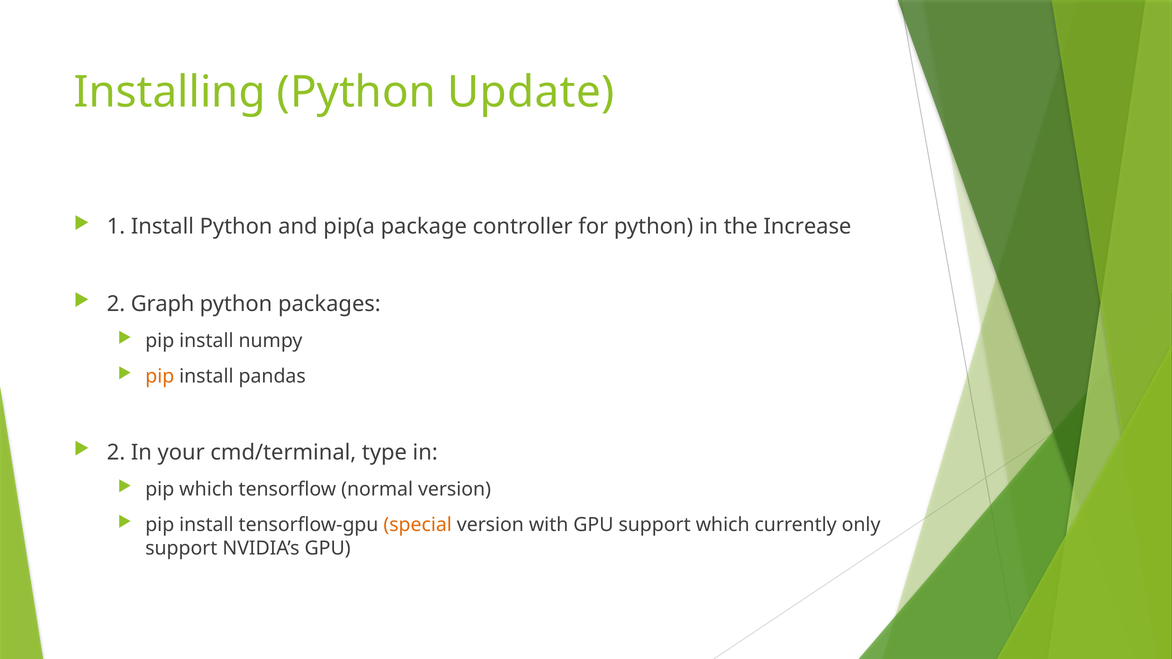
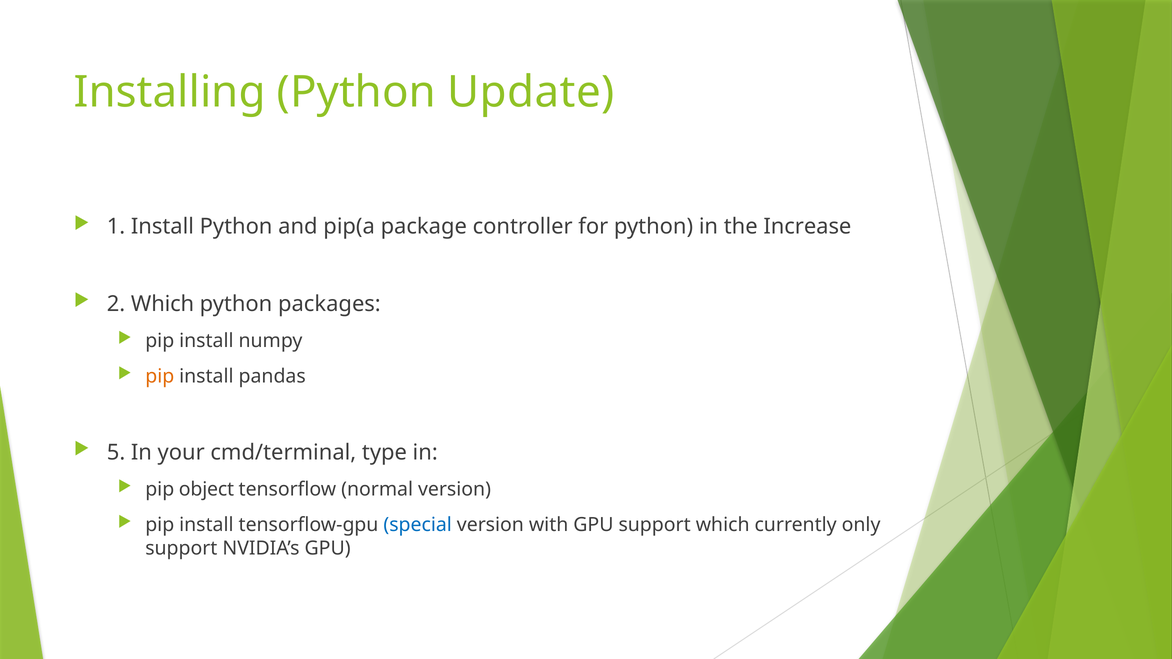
2 Graph: Graph -> Which
2 at (116, 452): 2 -> 5
pip which: which -> object
special colour: orange -> blue
